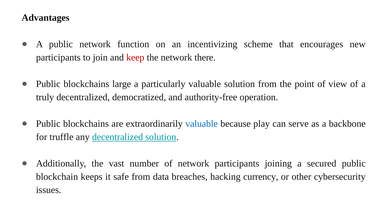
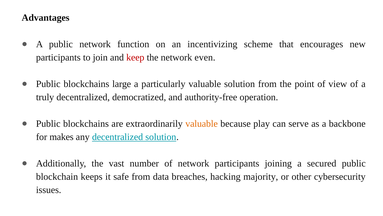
there: there -> even
valuable at (202, 123) colour: blue -> orange
truffle: truffle -> makes
currency: currency -> majority
